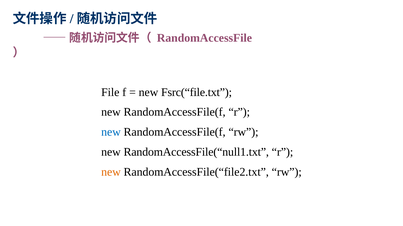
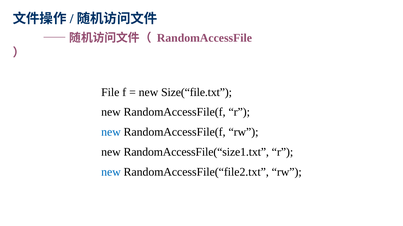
Fsrc(“file.txt: Fsrc(“file.txt -> Size(“file.txt
RandomAccessFile(“null1.txt: RandomAccessFile(“null1.txt -> RandomAccessFile(“size1.txt
new at (111, 172) colour: orange -> blue
